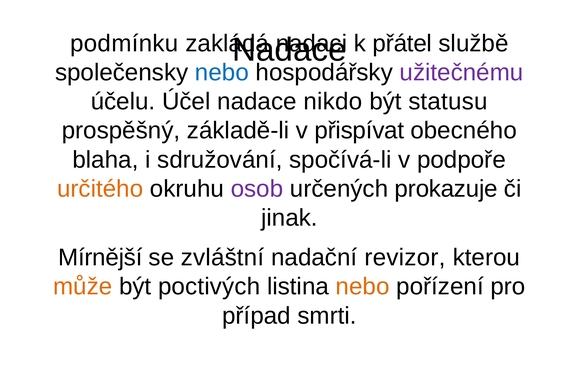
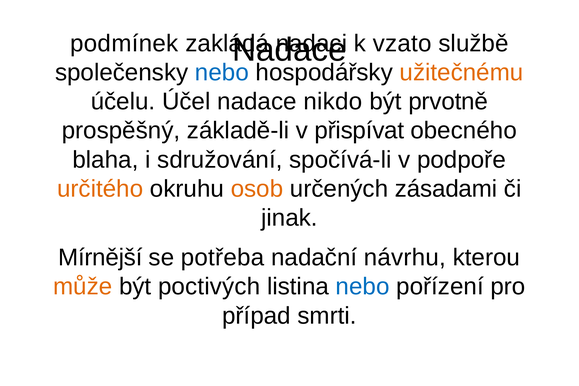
podmínku: podmínku -> podmínek
přátel: přátel -> vzato
užitečnému colour: purple -> orange
statusu: statusu -> prvotně
osob colour: purple -> orange
prokazuje: prokazuje -> zásadami
zvláštní: zvláštní -> potřeba
revizor: revizor -> návrhu
nebo at (363, 287) colour: orange -> blue
